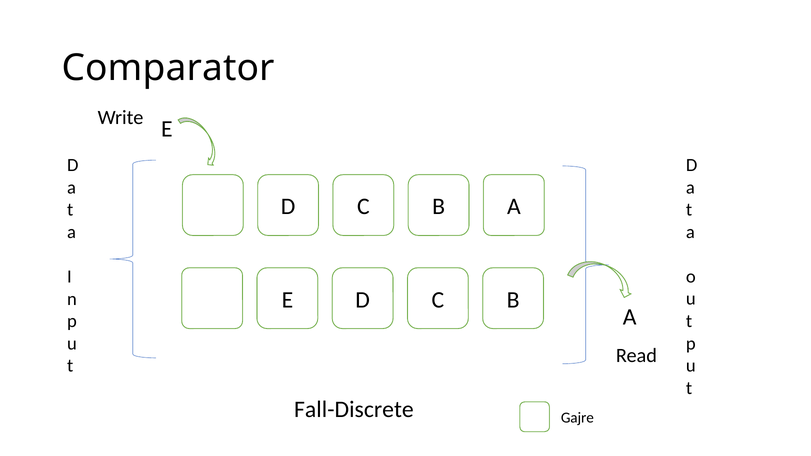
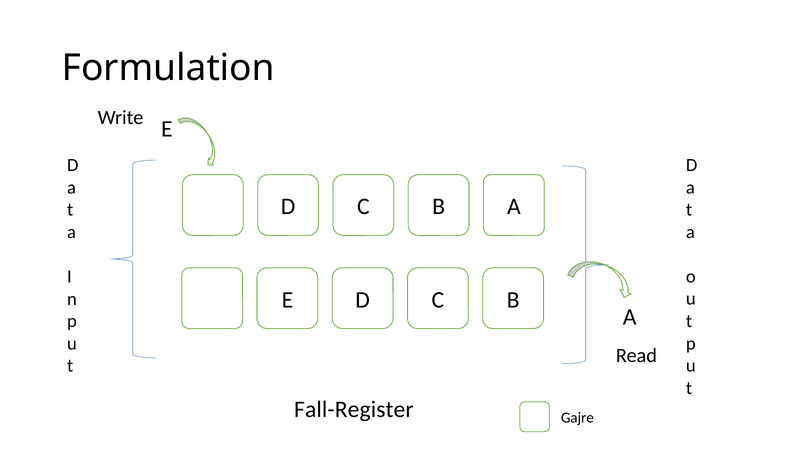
Comparator: Comparator -> Formulation
Fall-Discrete: Fall-Discrete -> Fall-Register
